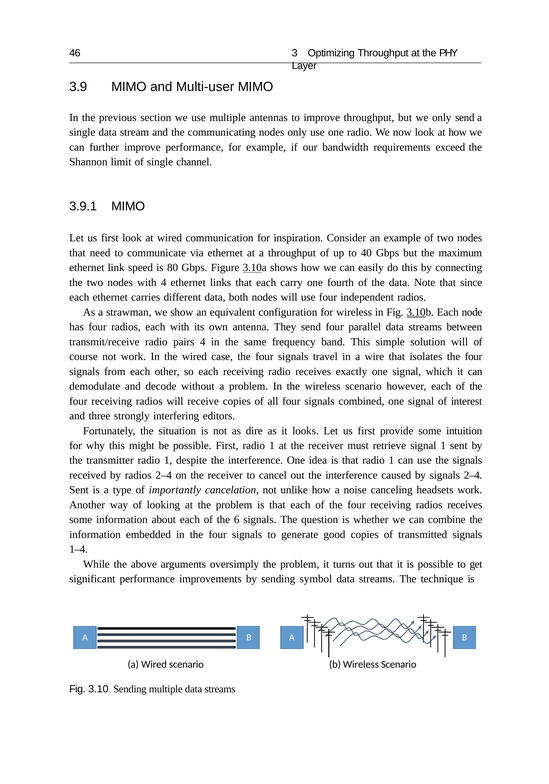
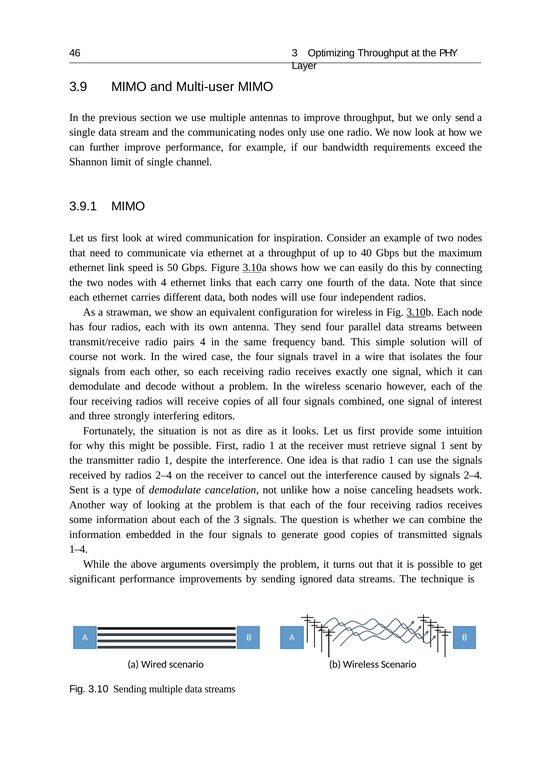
80: 80 -> 50
of importantly: importantly -> demodulate
the 6: 6 -> 3
symbol: symbol -> ignored
